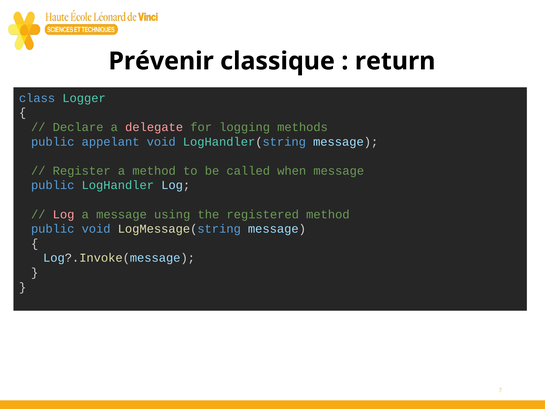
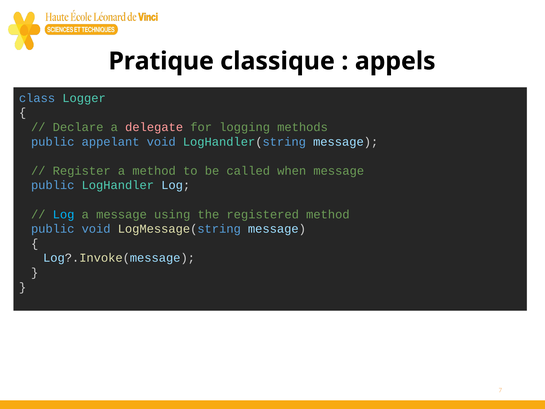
Prévenir: Prévenir -> Pratique
return: return -> appels
Log at (64, 214) colour: pink -> light blue
